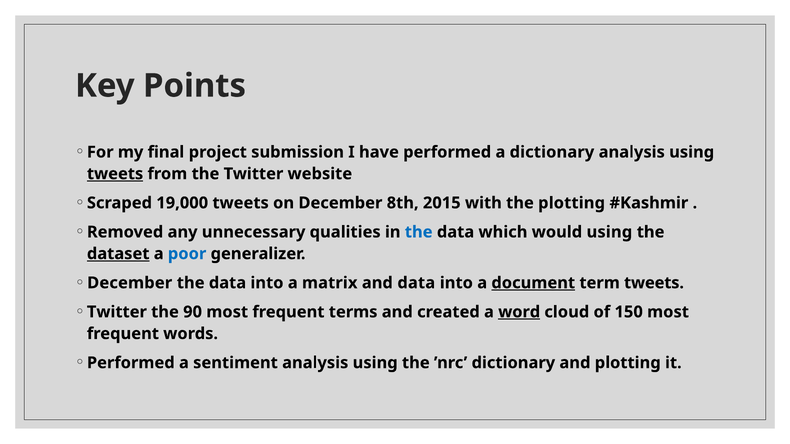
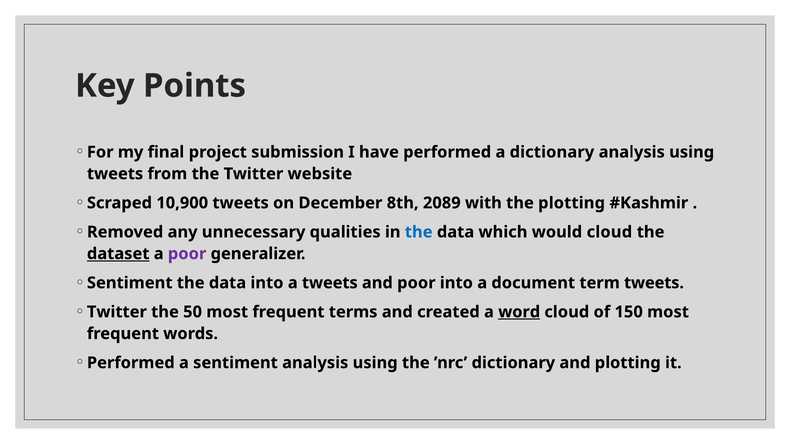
tweets at (115, 174) underline: present -> none
19,000: 19,000 -> 10,900
2015: 2015 -> 2089
would using: using -> cloud
poor at (187, 254) colour: blue -> purple
December at (130, 283): December -> Sentiment
a matrix: matrix -> tweets
and data: data -> poor
document underline: present -> none
90: 90 -> 50
